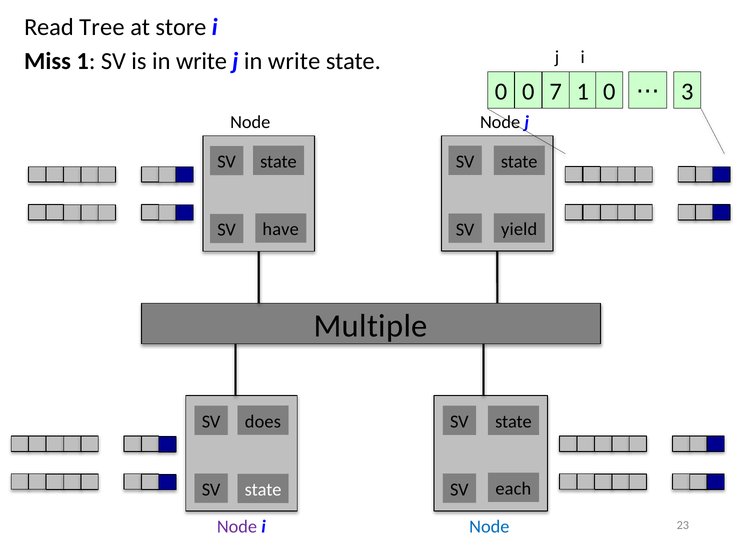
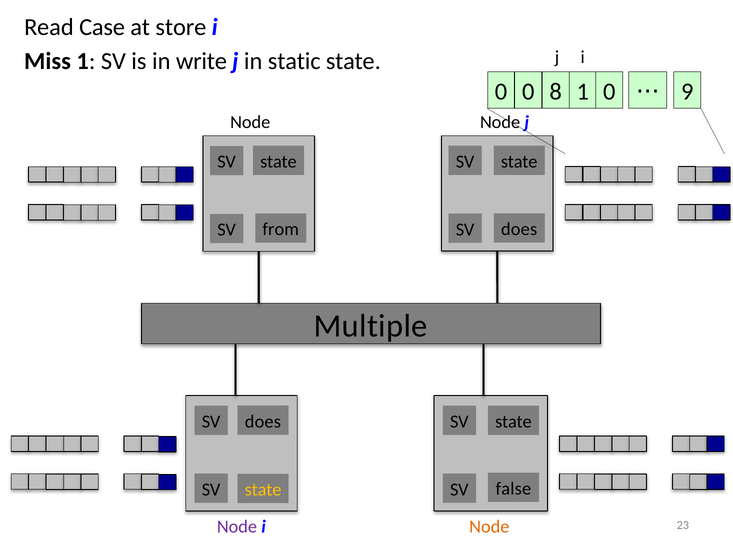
Tree: Tree -> Case
j in write: write -> static
7: 7 -> 8
3: 3 -> 9
yield at (519, 229): yield -> does
have: have -> from
state at (263, 490) colour: white -> yellow
each: each -> false
Node at (489, 527) colour: blue -> orange
